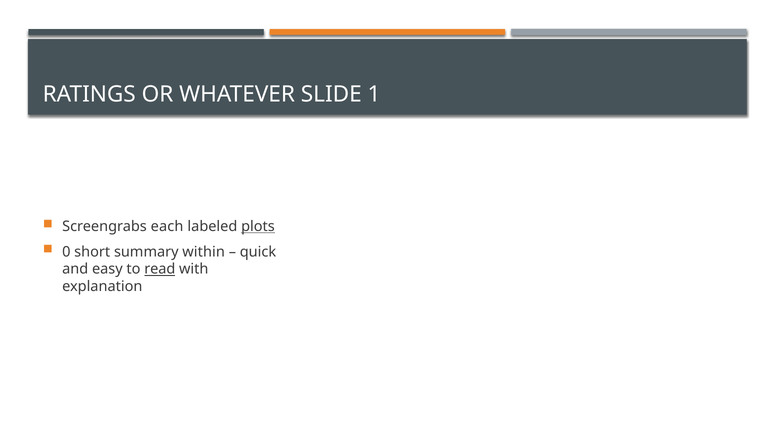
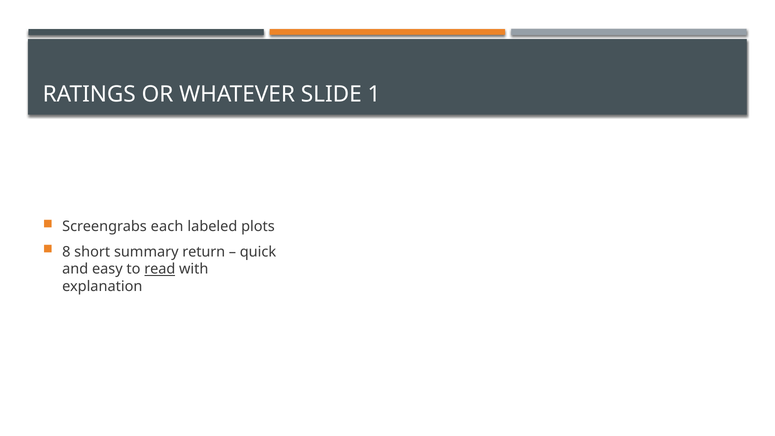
plots underline: present -> none
0: 0 -> 8
within: within -> return
